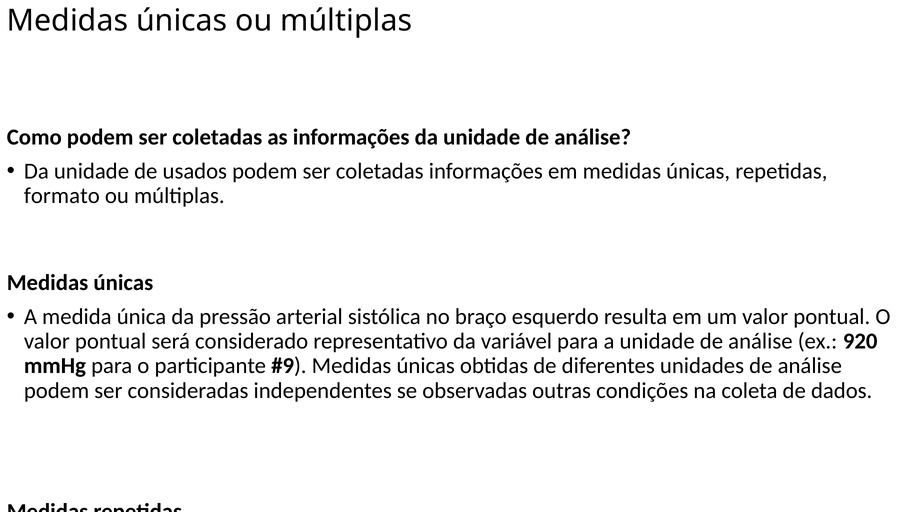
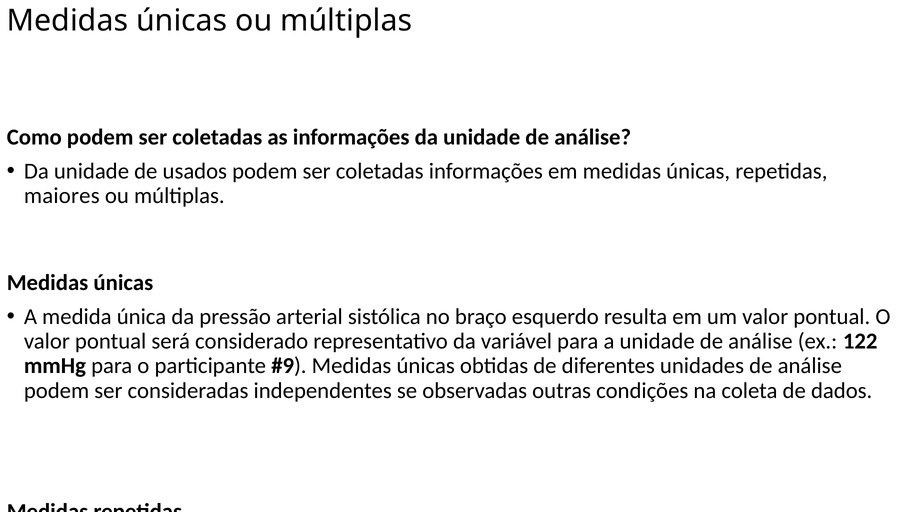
formato: formato -> maiores
920: 920 -> 122
